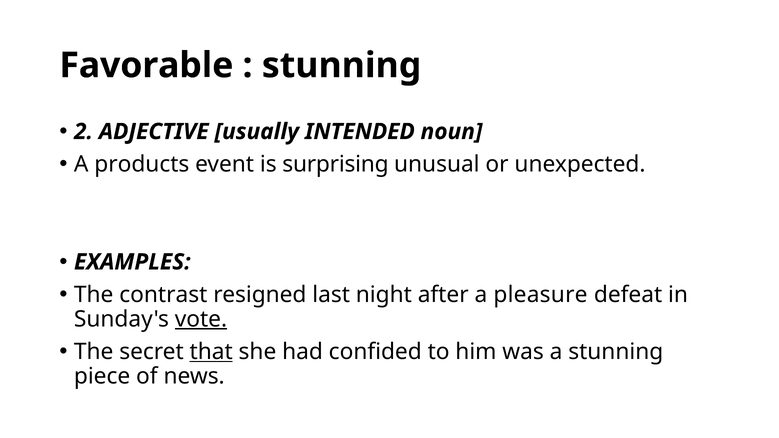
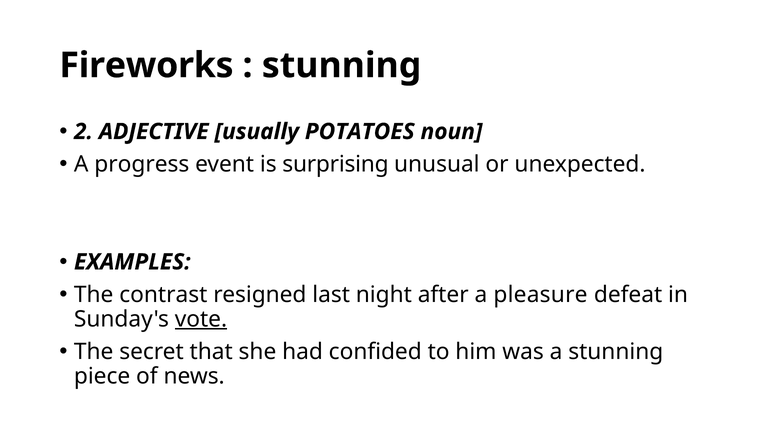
Favorable: Favorable -> Fireworks
INTENDED: INTENDED -> POTATOES
products: products -> progress
that underline: present -> none
